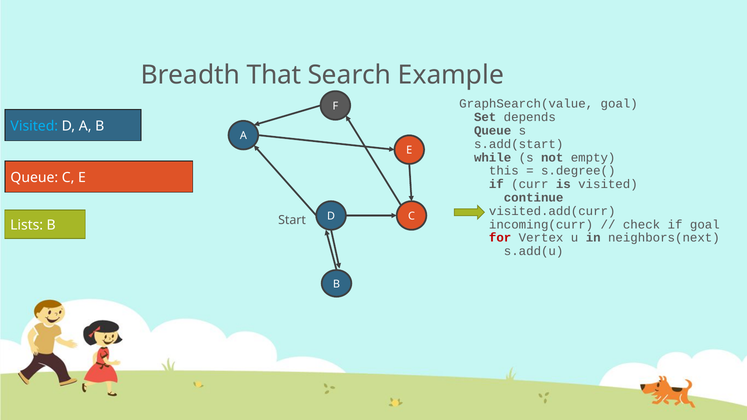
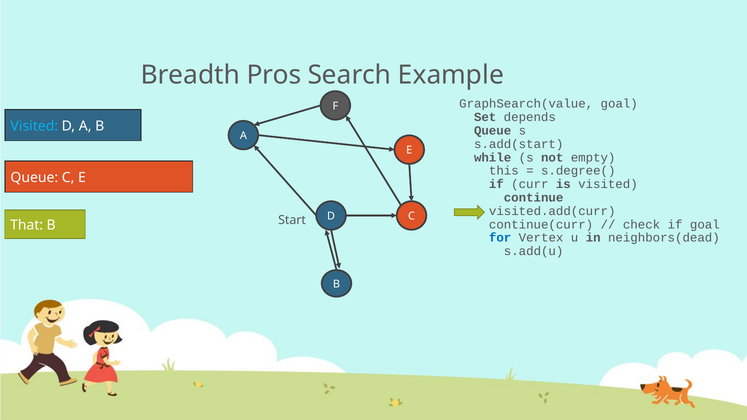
That: That -> Pros
incoming(curr: incoming(curr -> continue(curr
Lists: Lists -> That
for colour: red -> blue
neighbors(next: neighbors(next -> neighbors(dead
